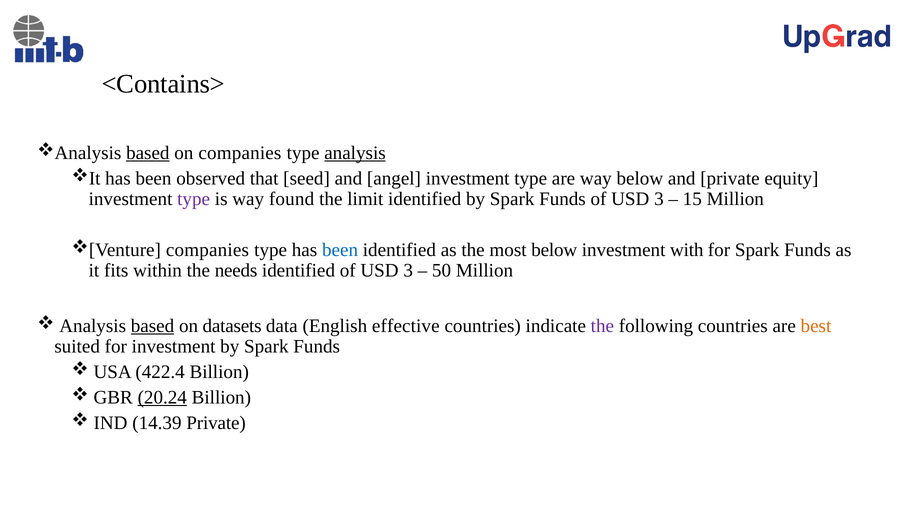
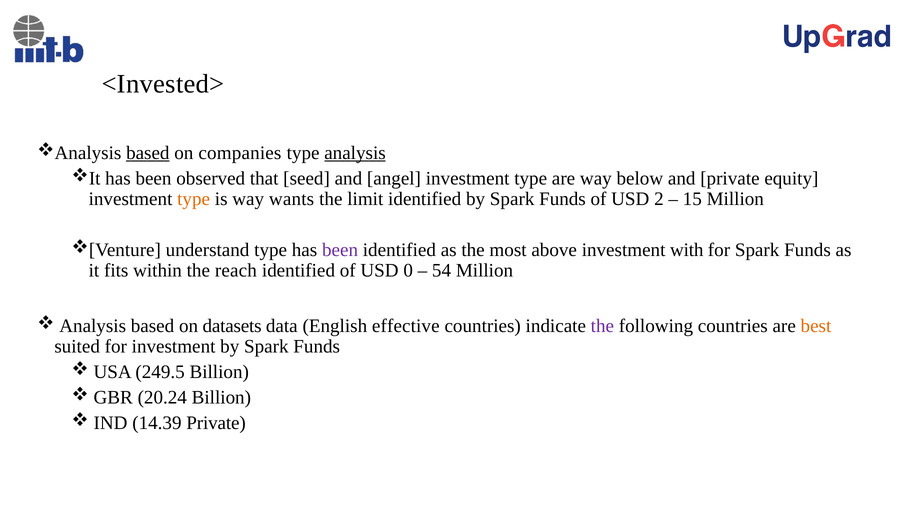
<Contains>: <Contains> -> <Invested>
type at (194, 199) colour: purple -> orange
found: found -> wants
Funds of USD 3: 3 -> 2
companies at (207, 250): companies -> understand
been at (340, 250) colour: blue -> purple
most below: below -> above
needs: needs -> reach
identified of USD 3: 3 -> 0
50: 50 -> 54
based at (153, 326) underline: present -> none
422.4: 422.4 -> 249.5
20.24 underline: present -> none
